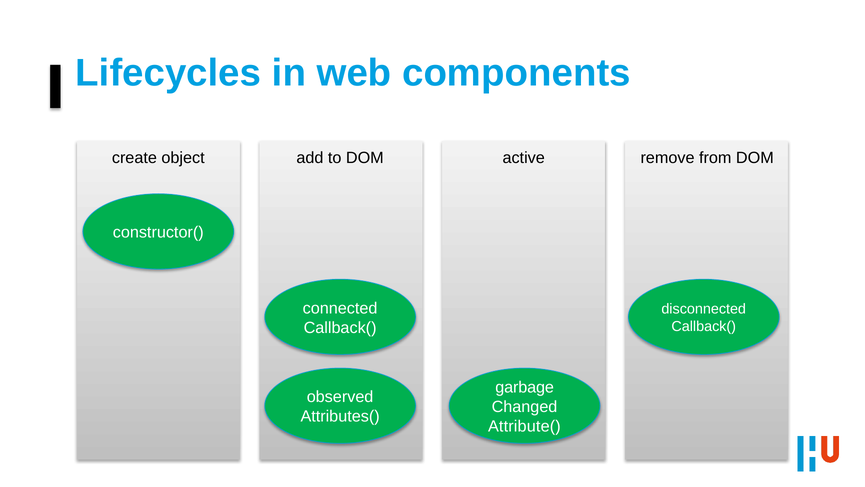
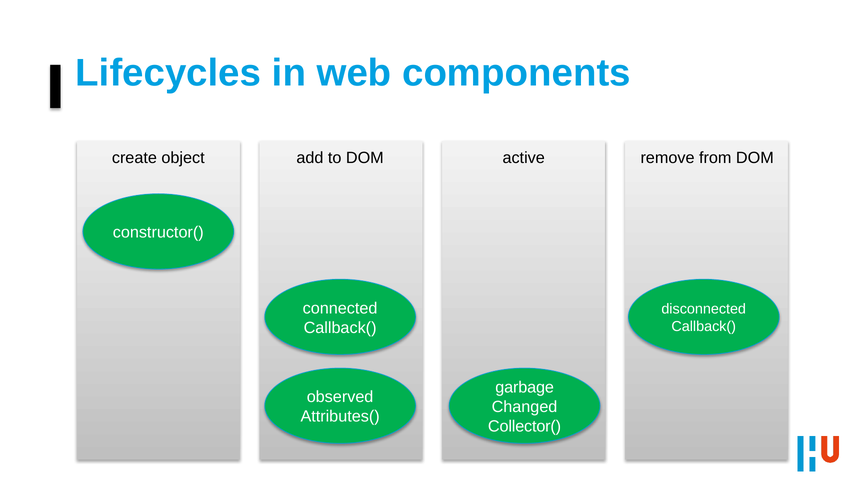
Attribute(: Attribute( -> Collector(
